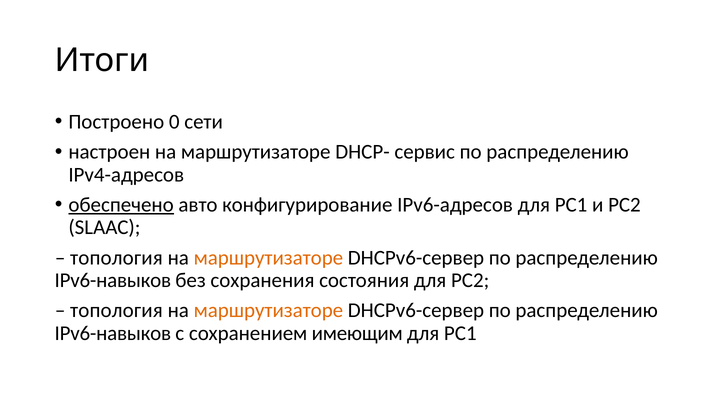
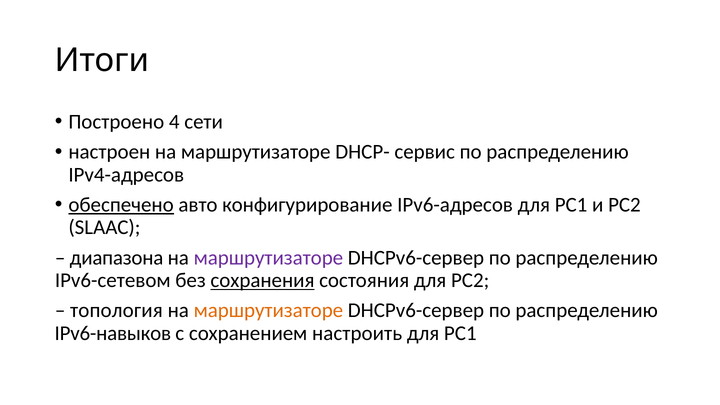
0: 0 -> 4
топология at (116, 258): топология -> диапазона
маршрутизаторе at (268, 258) colour: orange -> purple
IPv6-навыков at (113, 280): IPv6-навыков -> IPv6-сетевом
сохранения underline: none -> present
имеющим: имеющим -> настроить
